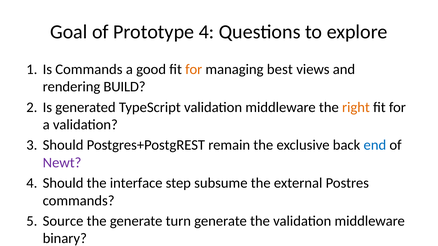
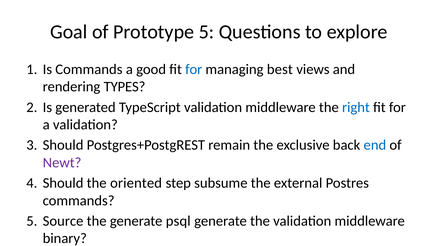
Prototype 4: 4 -> 5
for at (194, 69) colour: orange -> blue
BUILD: BUILD -> TYPES
right colour: orange -> blue
interface: interface -> oriented
turn: turn -> psql
